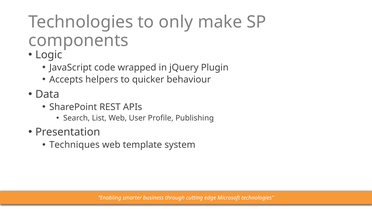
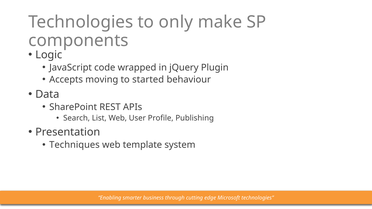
helpers: helpers -> moving
quicker: quicker -> started
